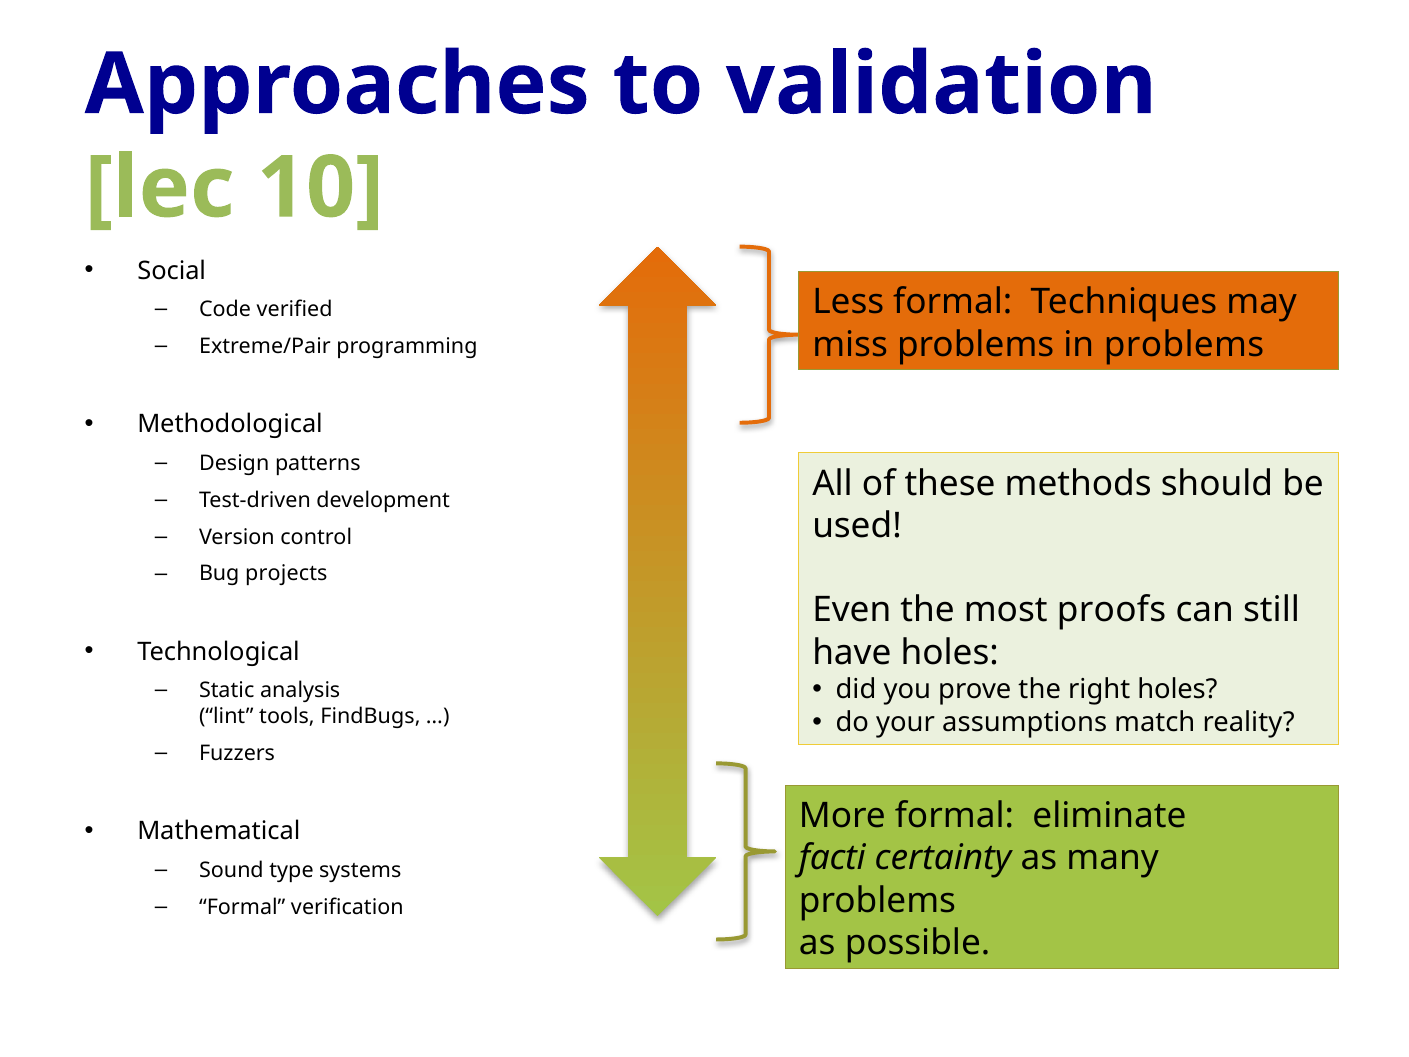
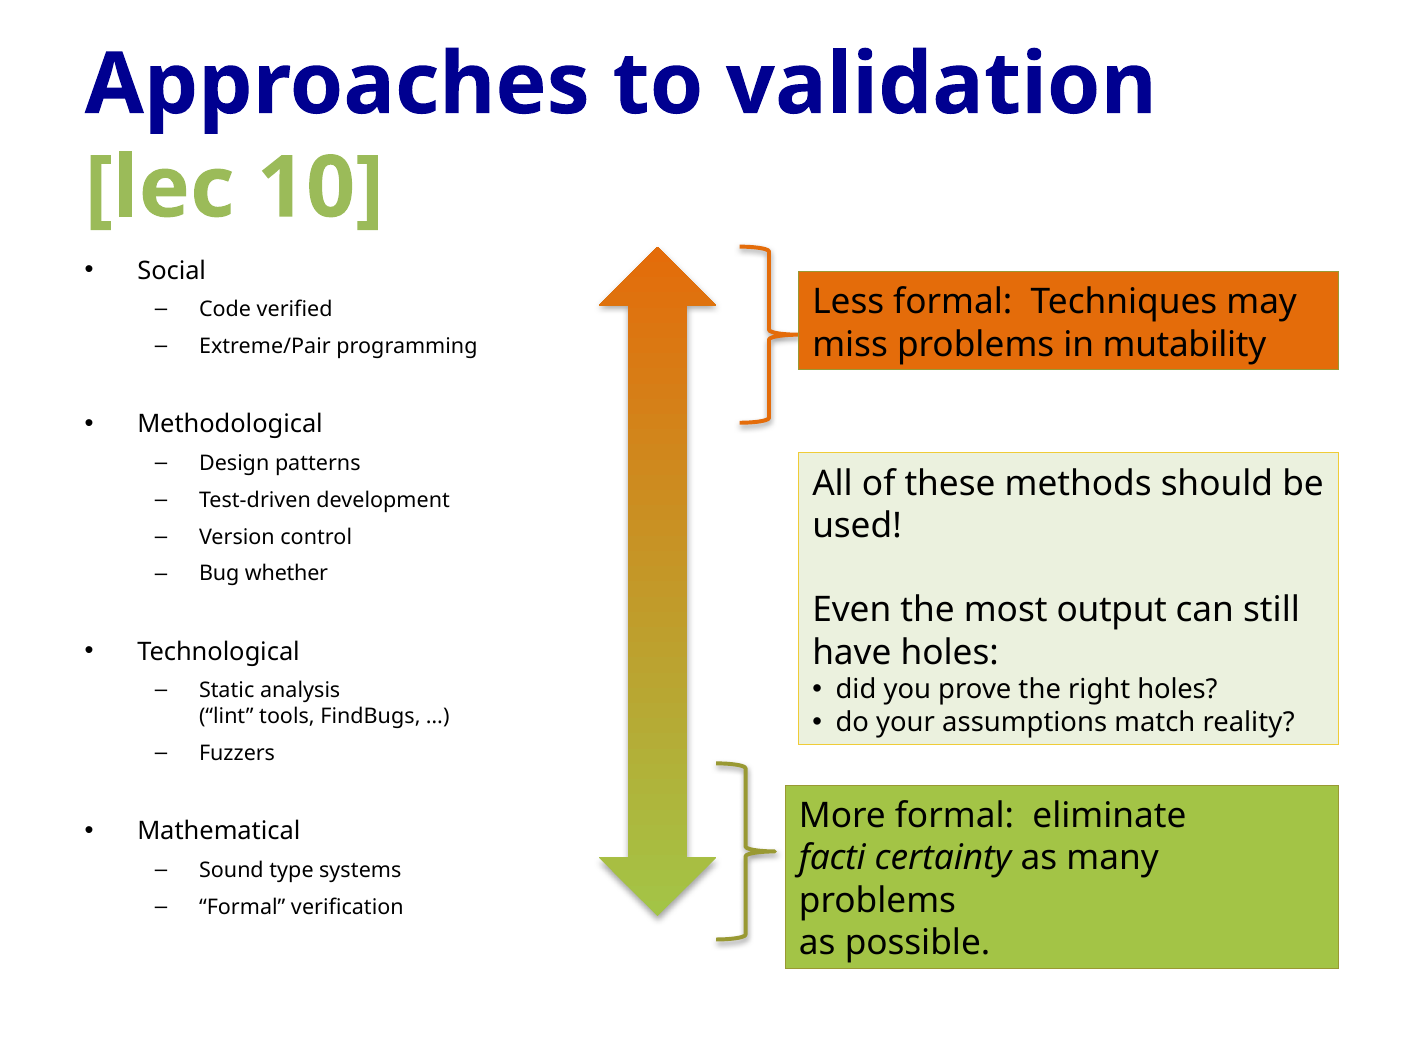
in problems: problems -> mutability
projects: projects -> whether
proofs: proofs -> output
